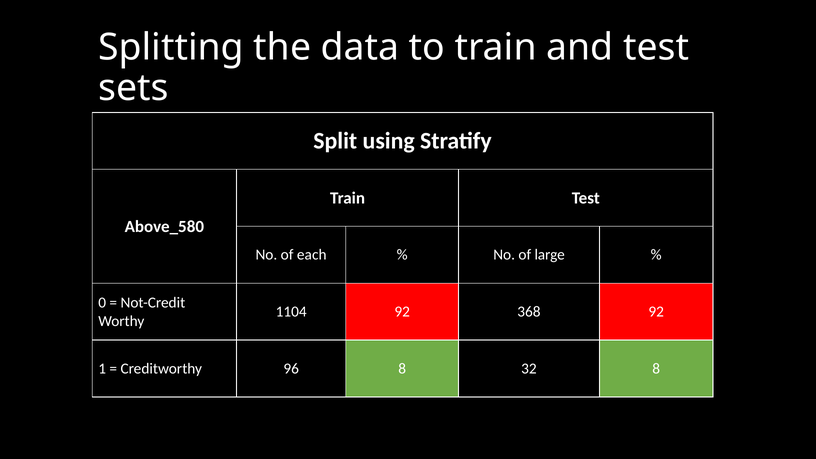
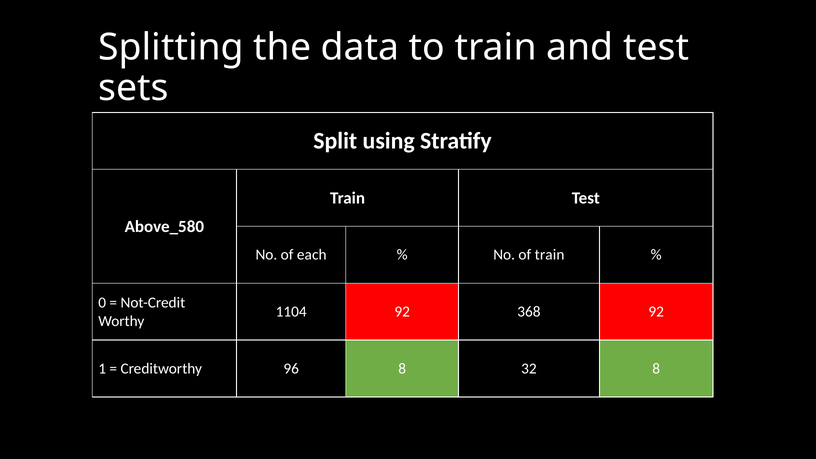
of large: large -> train
